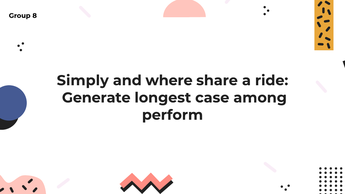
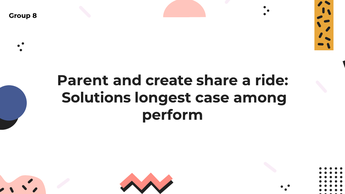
Simply: Simply -> Parent
where: where -> create
Generate: Generate -> Solutions
